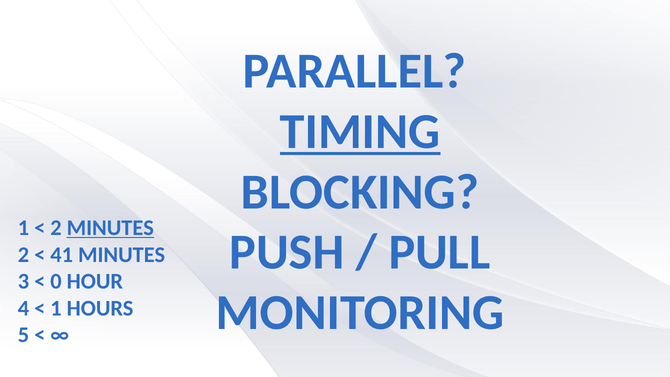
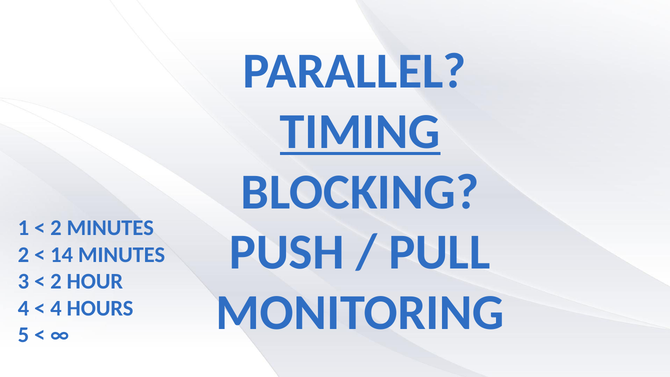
MINUTES at (110, 228) underline: present -> none
41: 41 -> 14
0 at (56, 281): 0 -> 2
1 at (56, 308): 1 -> 4
